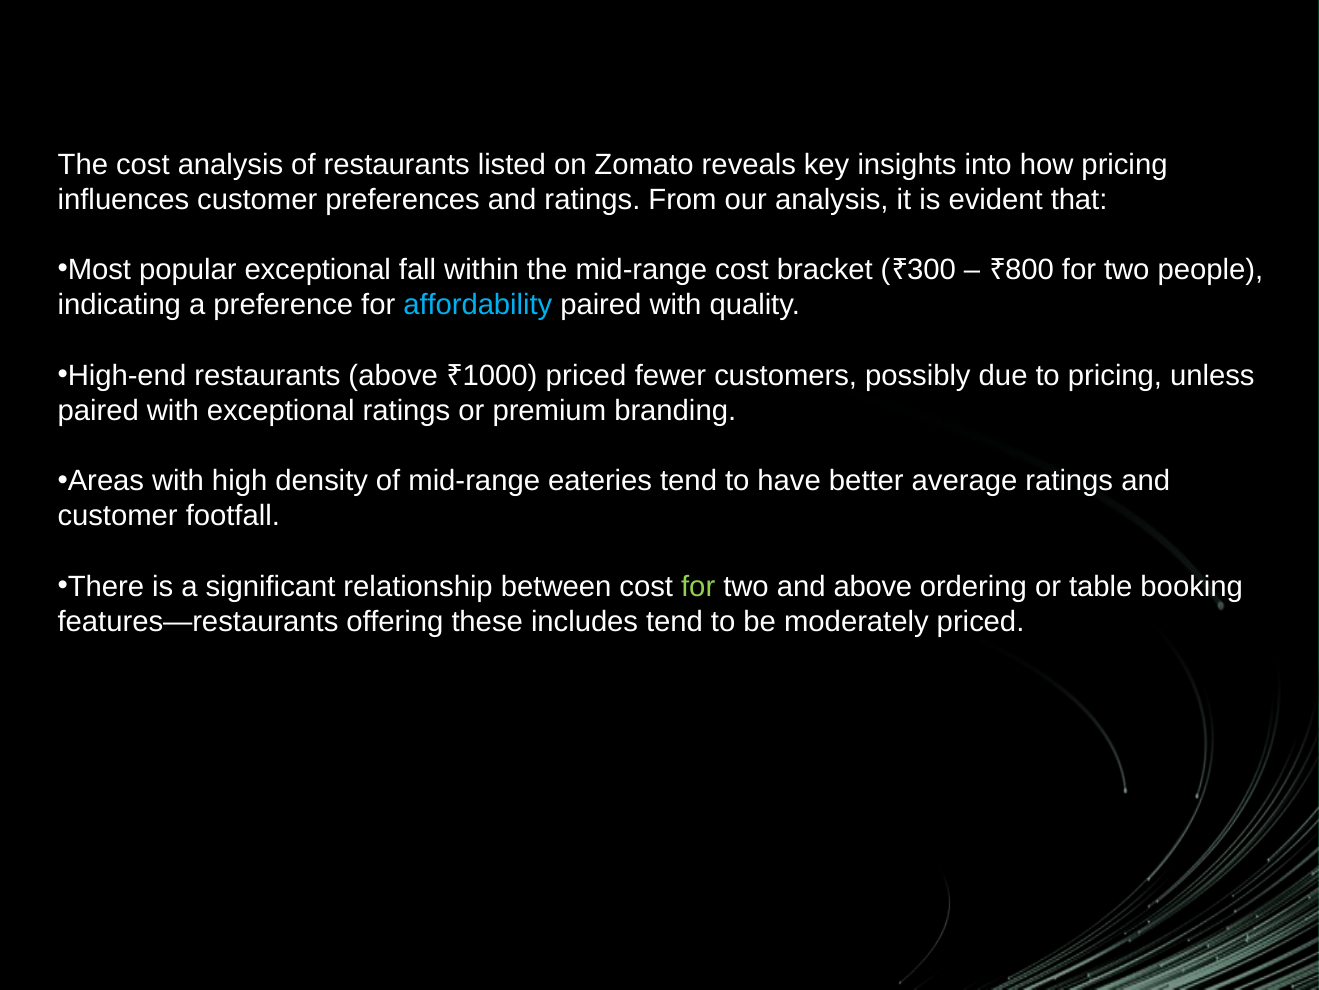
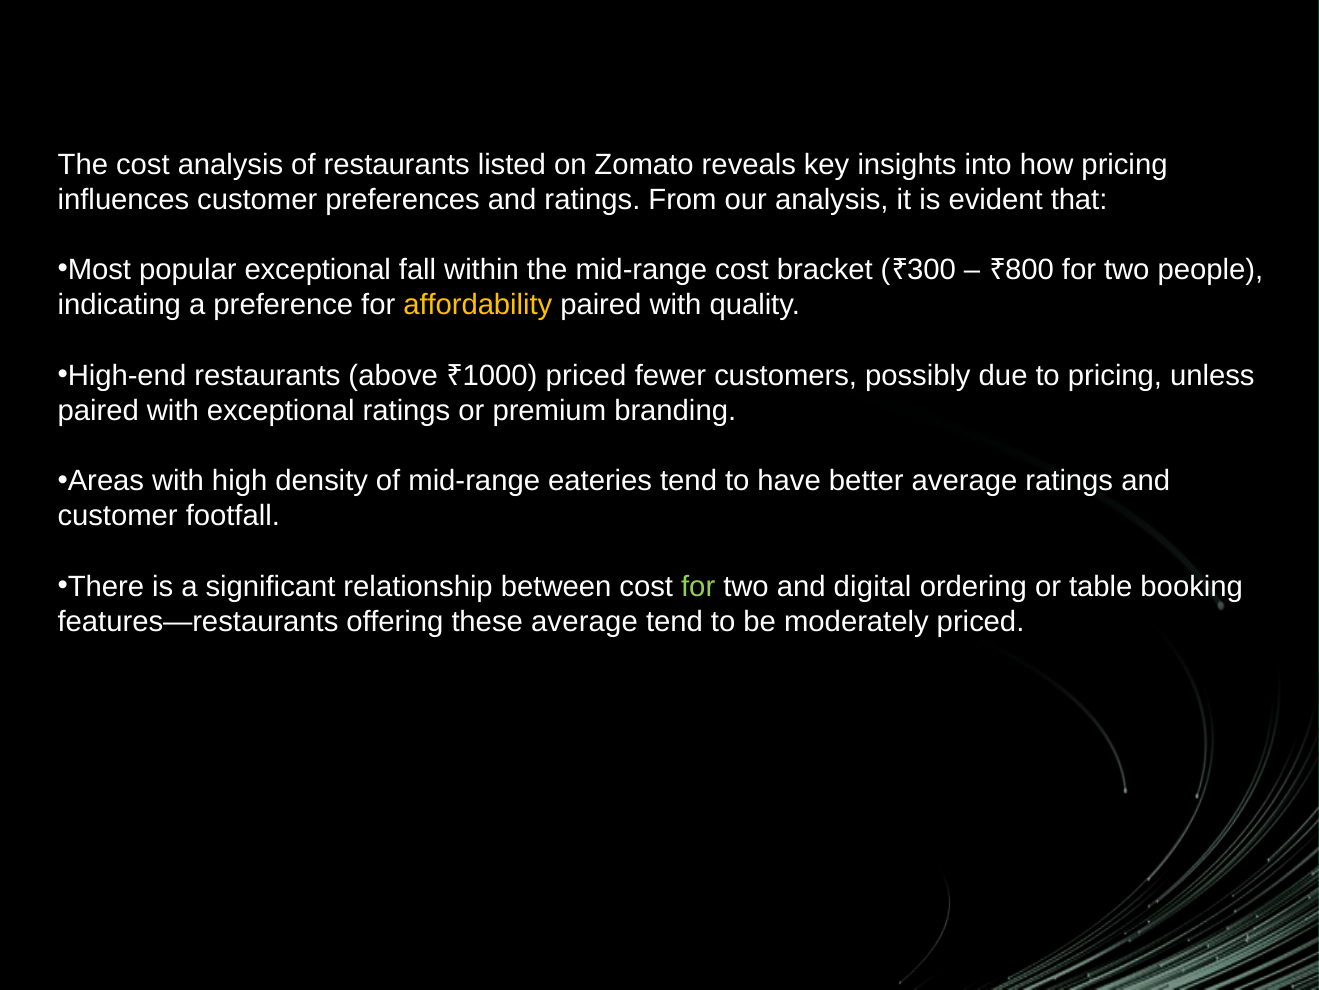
affordability colour: light blue -> yellow
and above: above -> digital
these includes: includes -> average
